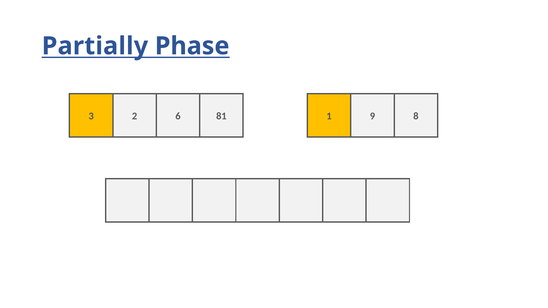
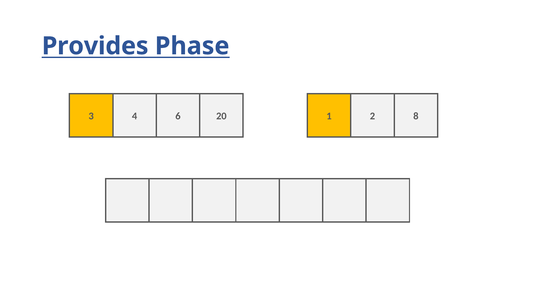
Partially: Partially -> Provides
2: 2 -> 4
81: 81 -> 20
9: 9 -> 2
